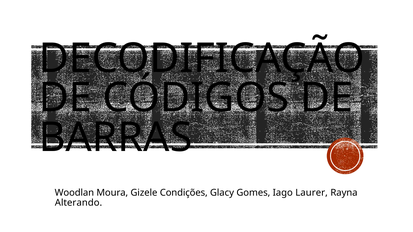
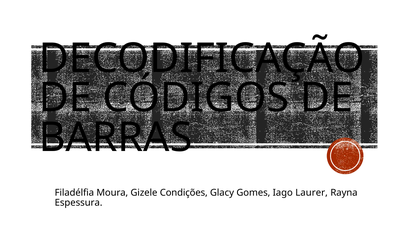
Woodlan: Woodlan -> Filadélfia
Alterando: Alterando -> Espessura
